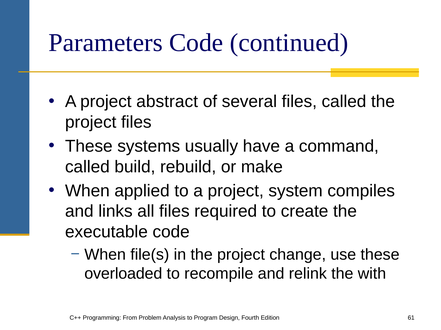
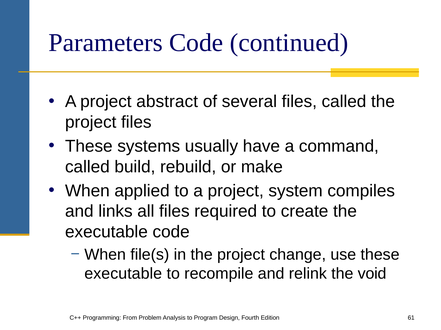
overloaded at (123, 274): overloaded -> executable
with: with -> void
